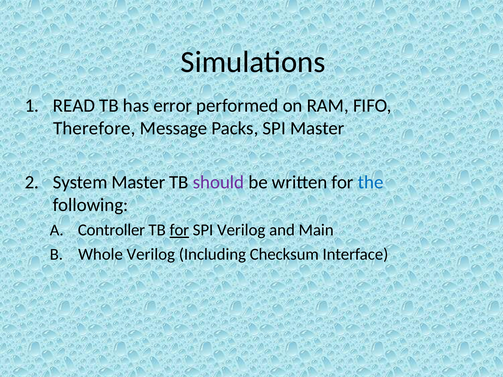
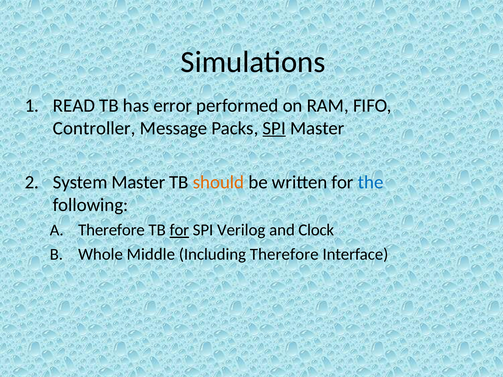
Therefore: Therefore -> Controller
SPI at (274, 128) underline: none -> present
should colour: purple -> orange
Controller at (111, 230): Controller -> Therefore
Main: Main -> Clock
Whole Verilog: Verilog -> Middle
Including Checksum: Checksum -> Therefore
